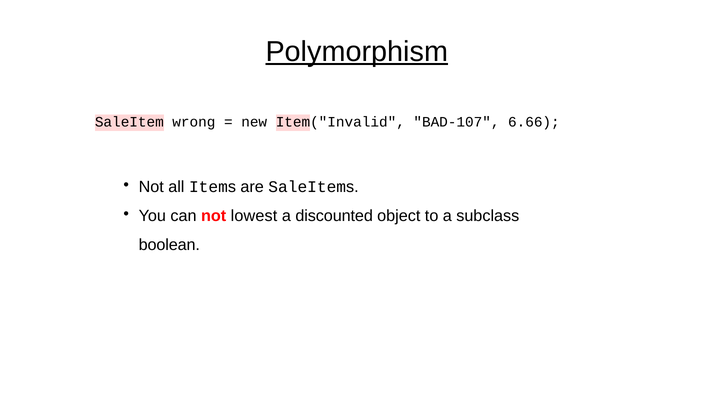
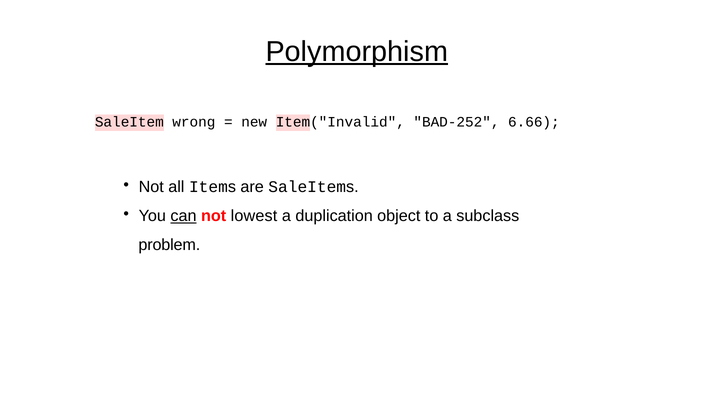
BAD-107: BAD-107 -> BAD-252
can underline: none -> present
discounted: discounted -> duplication
boolean: boolean -> problem
